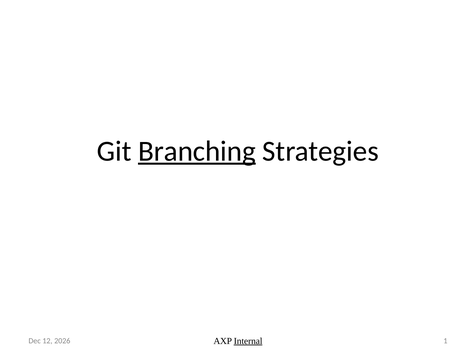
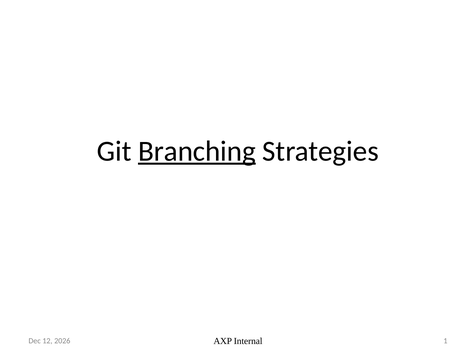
Internal underline: present -> none
